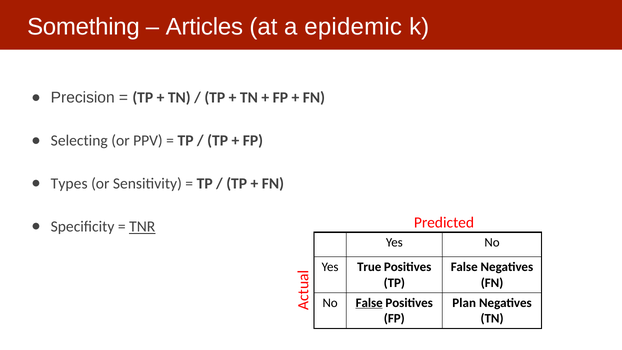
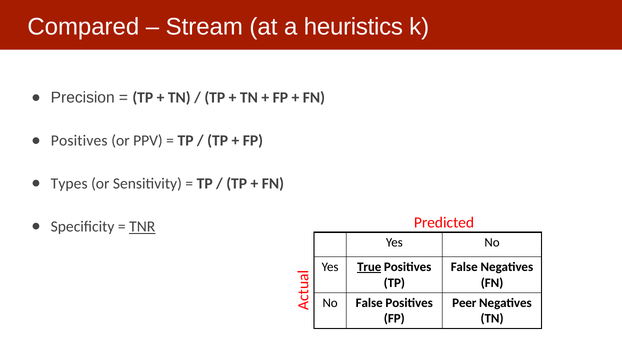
Something: Something -> Compared
Articles: Articles -> Stream
epidemic: epidemic -> heuristics
Selecting at (79, 141): Selecting -> Positives
True underline: none -> present
False at (369, 303) underline: present -> none
Plan: Plan -> Peer
